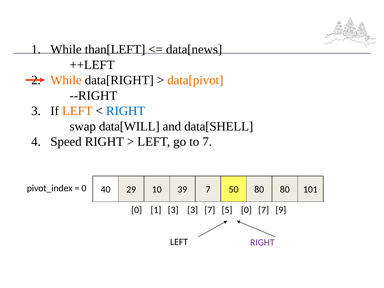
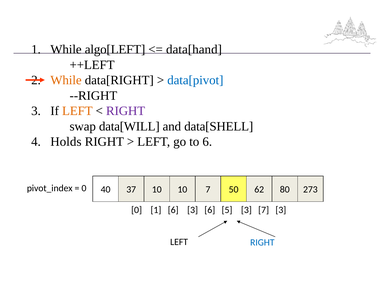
than[LEFT: than[LEFT -> algo[LEFT
data[news: data[news -> data[hand
data[pivot colour: orange -> blue
RIGHT at (126, 111) colour: blue -> purple
Speed: Speed -> Holds
to 7: 7 -> 6
29: 29 -> 37
10 39: 39 -> 10
50 80: 80 -> 62
101: 101 -> 273
1 3: 3 -> 6
3 7: 7 -> 6
5 0: 0 -> 3
7 9: 9 -> 3
RIGHT at (262, 243) colour: purple -> blue
